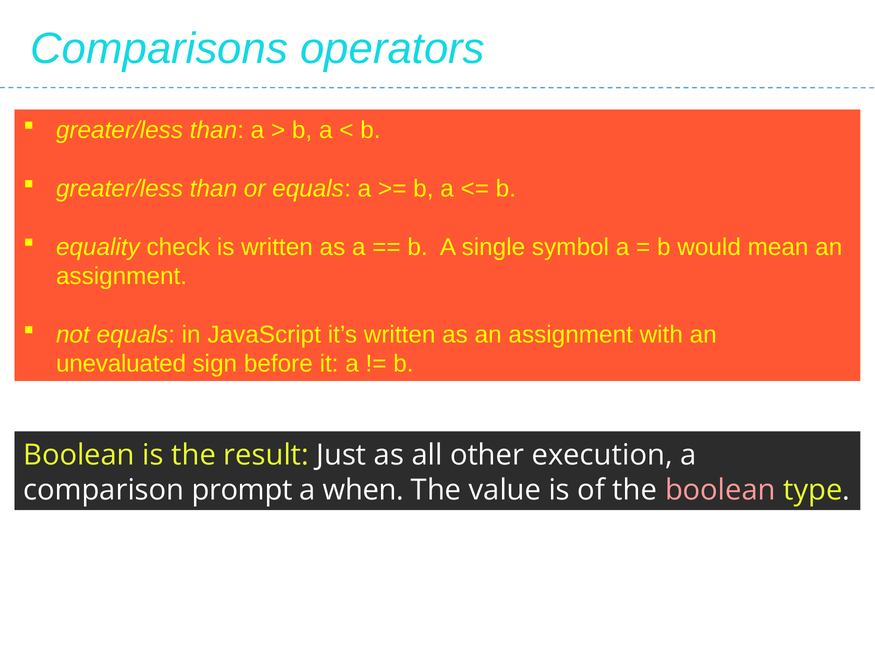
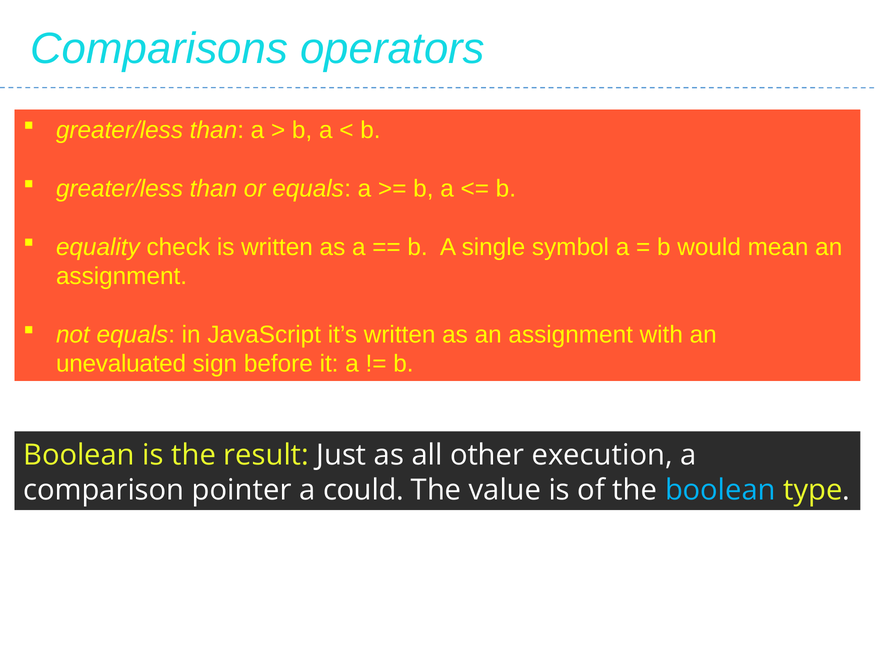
prompt: prompt -> pointer
when: when -> could
boolean at (720, 490) colour: pink -> light blue
